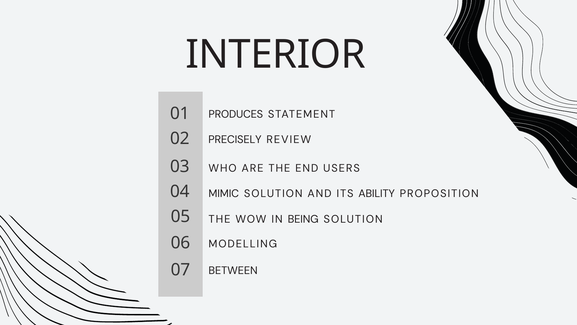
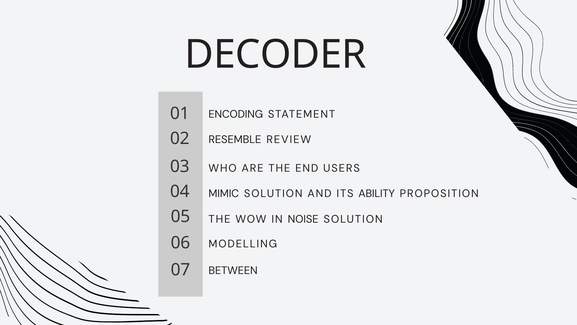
INTERIOR: INTERIOR -> DECODER
PRODUCES: PRODUCES -> ENCODING
PRECISELY: PRECISELY -> RESEMBLE
BEING: BEING -> NOISE
